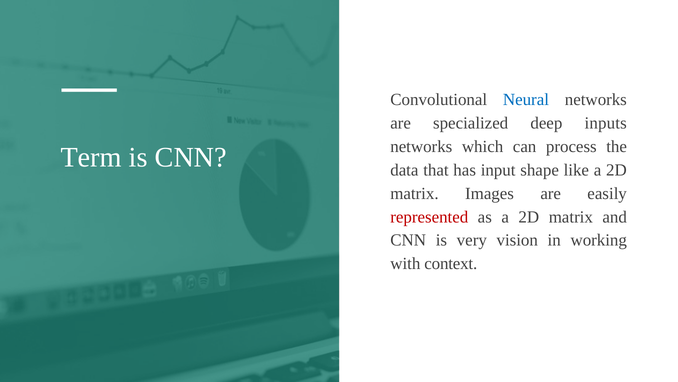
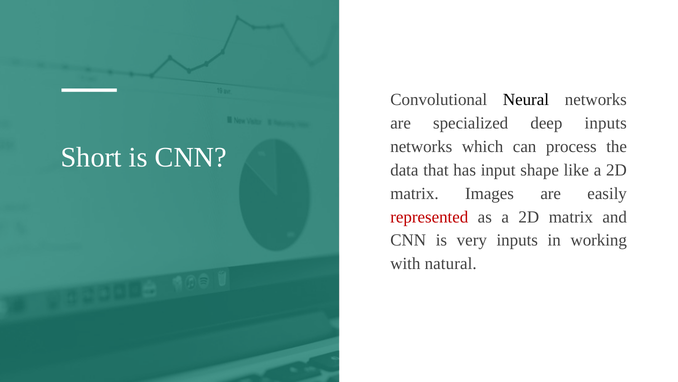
Neural colour: blue -> black
Term: Term -> Short
very vision: vision -> inputs
context: context -> natural
